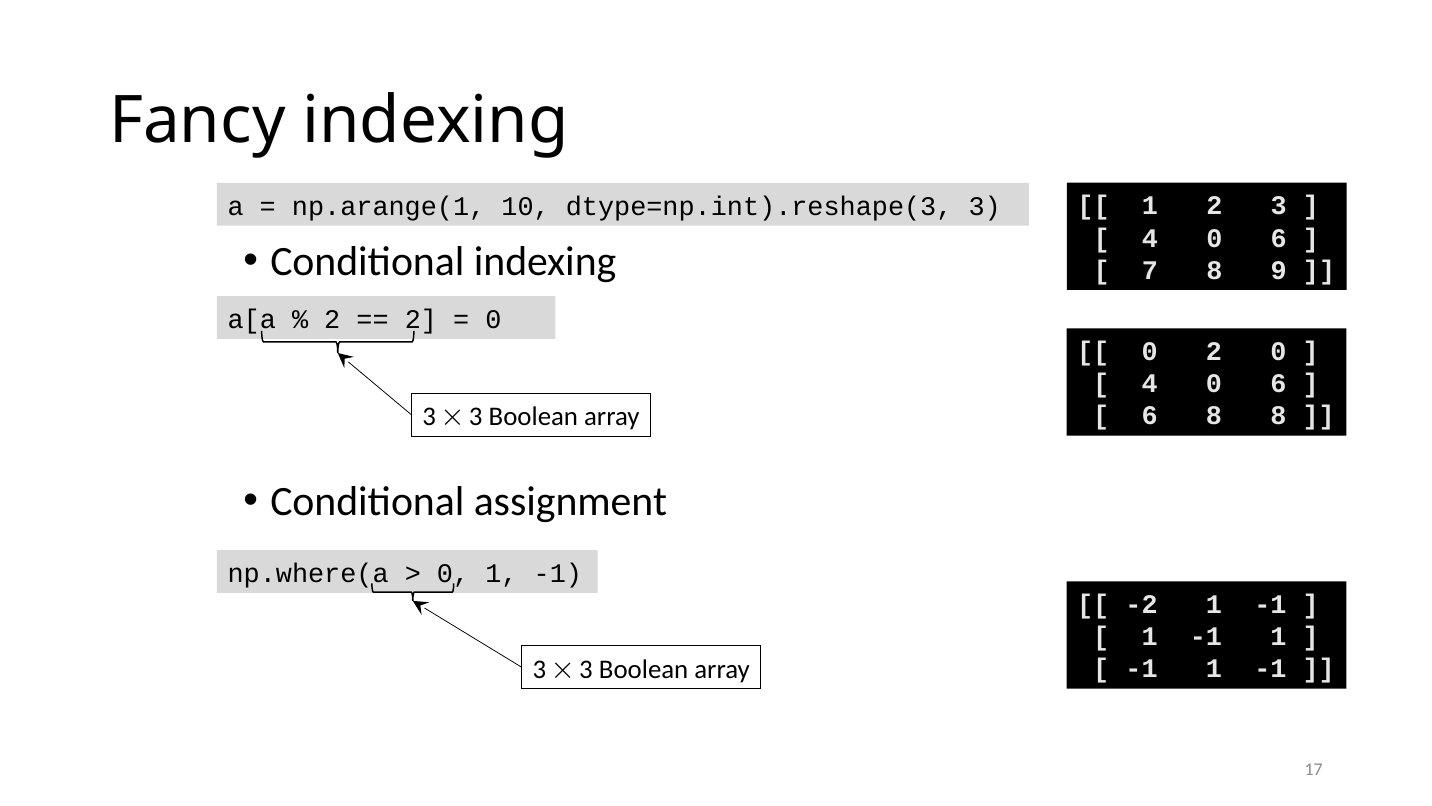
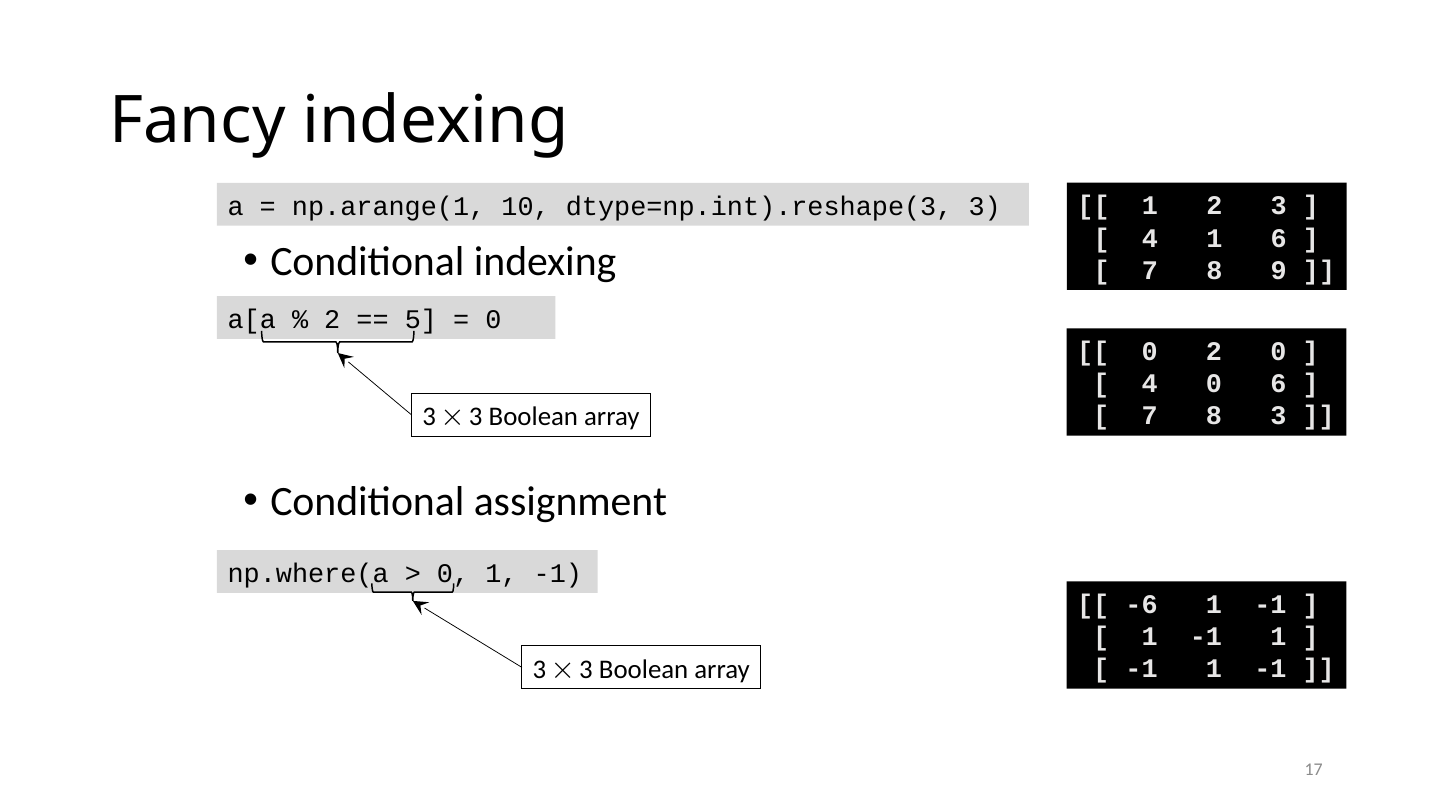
0 at (1214, 238): 0 -> 1
2 at (421, 319): 2 -> 5
6 at (1150, 416): 6 -> 7
8 8: 8 -> 3
-2: -2 -> -6
